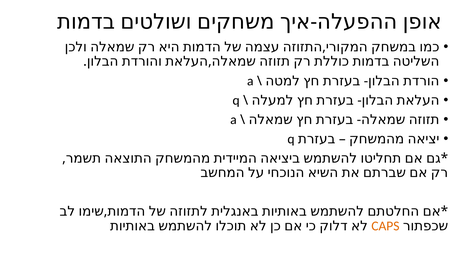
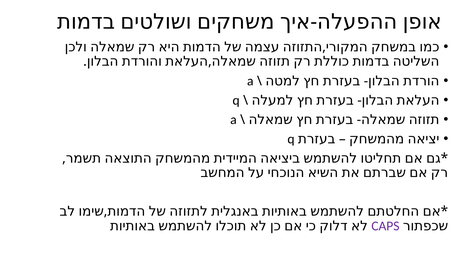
CAPS colour: orange -> purple
